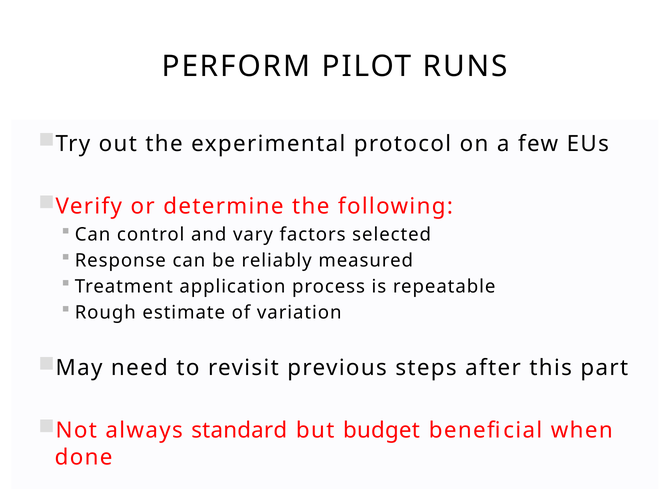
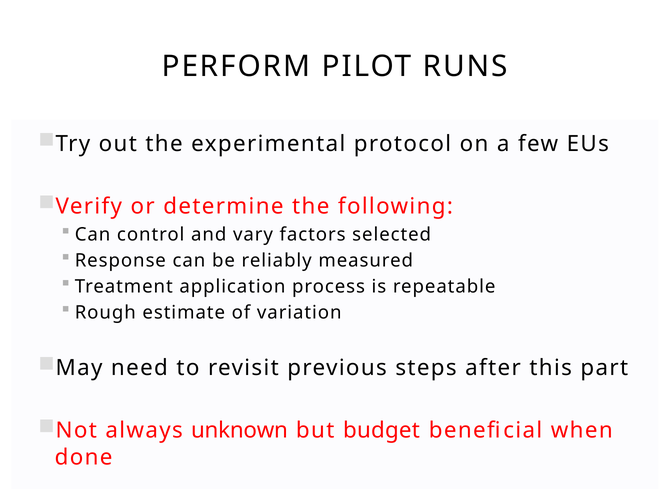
standard: standard -> unknown
